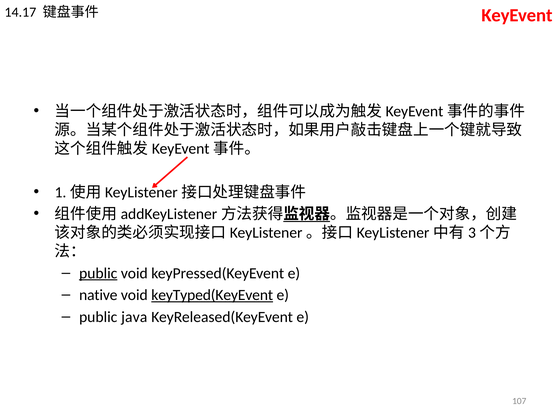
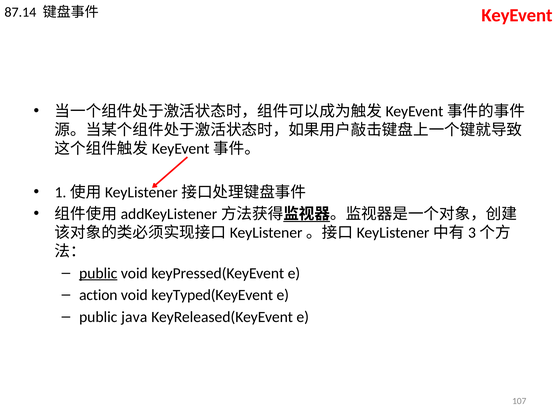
14.17: 14.17 -> 87.14
native: native -> action
keyTyped(KeyEvent underline: present -> none
